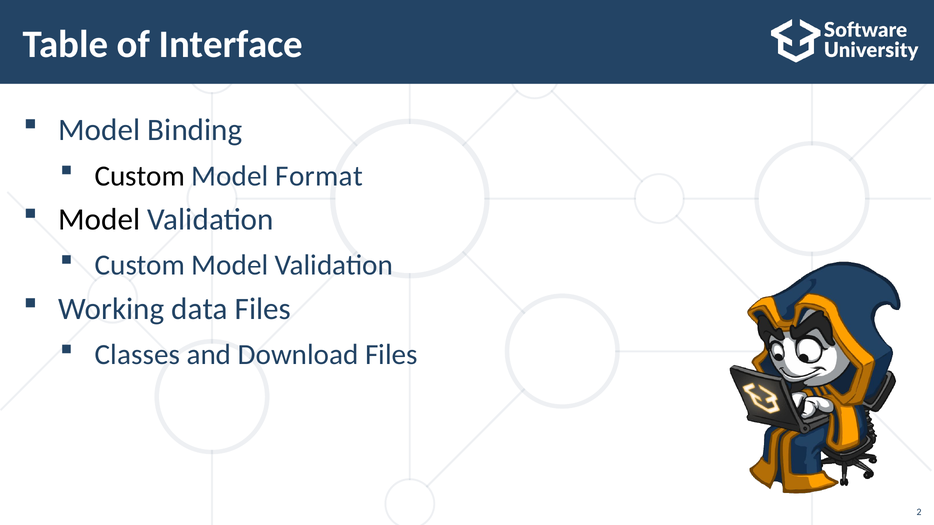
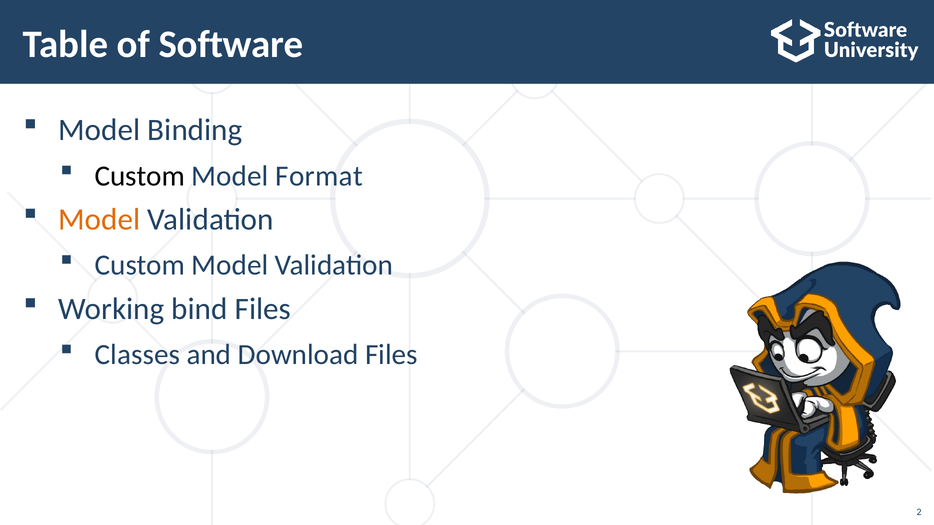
Interface: Interface -> Software
Model at (99, 220) colour: black -> orange
data: data -> bind
